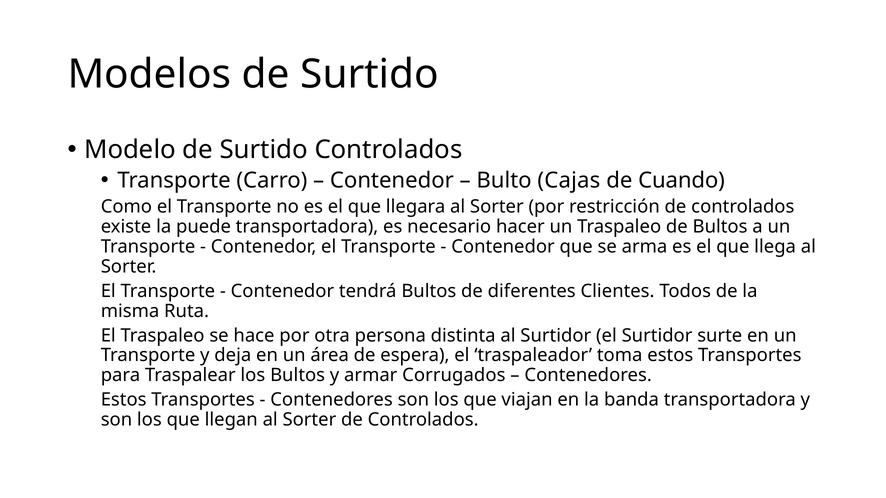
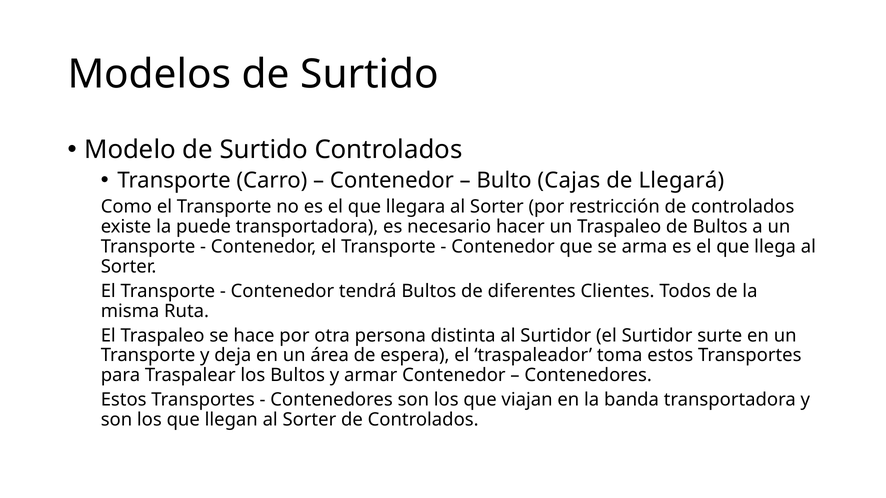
Cuando: Cuando -> Llegará
armar Corrugados: Corrugados -> Contenedor
